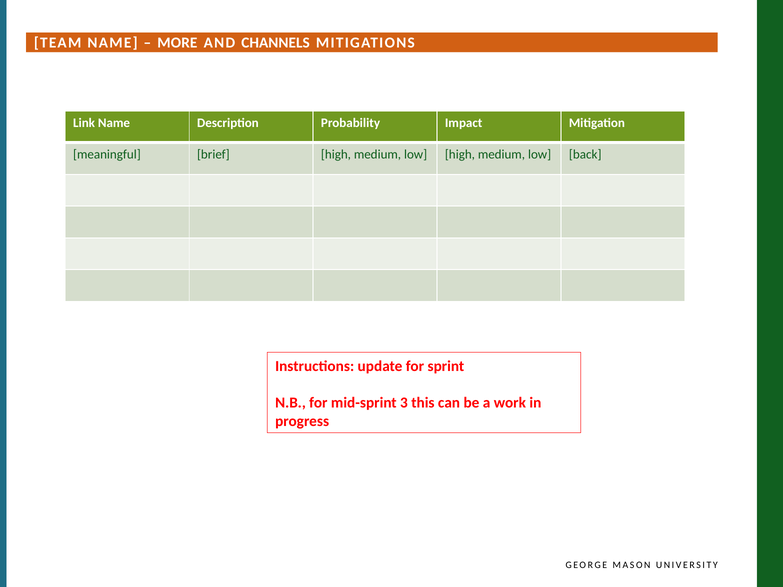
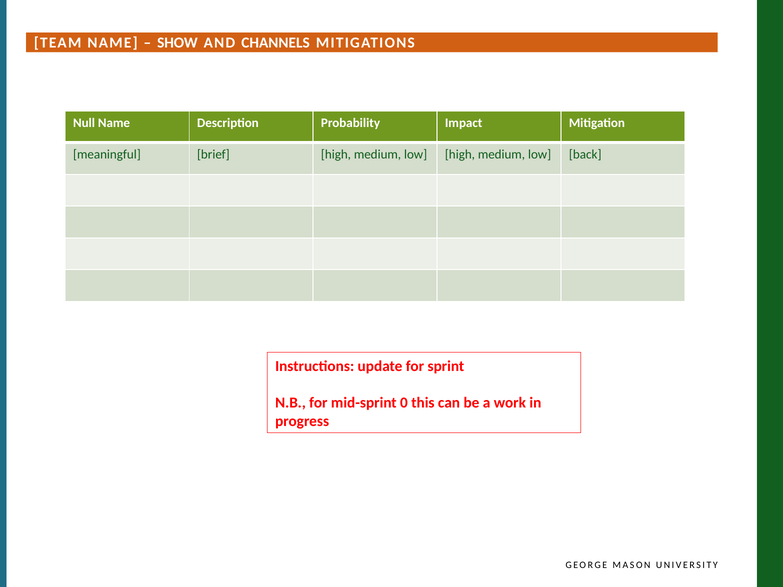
MORE: MORE -> SHOW
Link: Link -> Null
3: 3 -> 0
